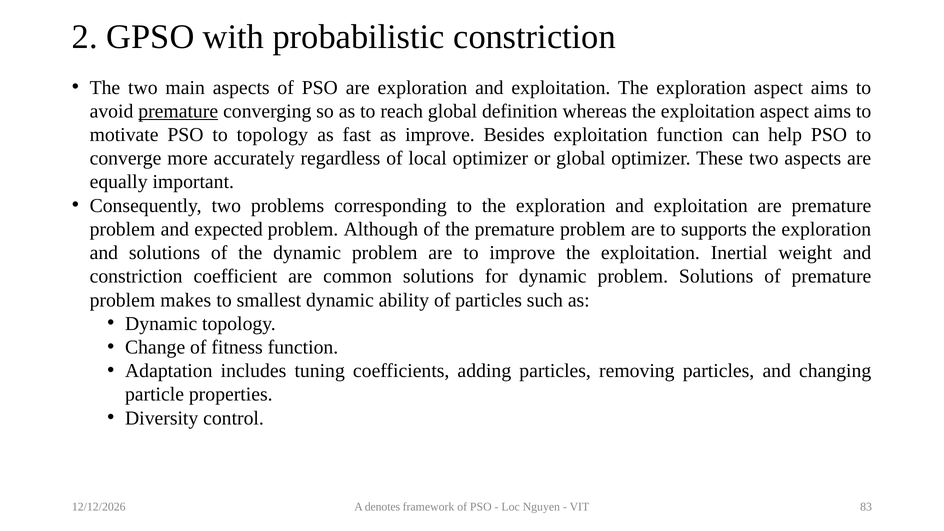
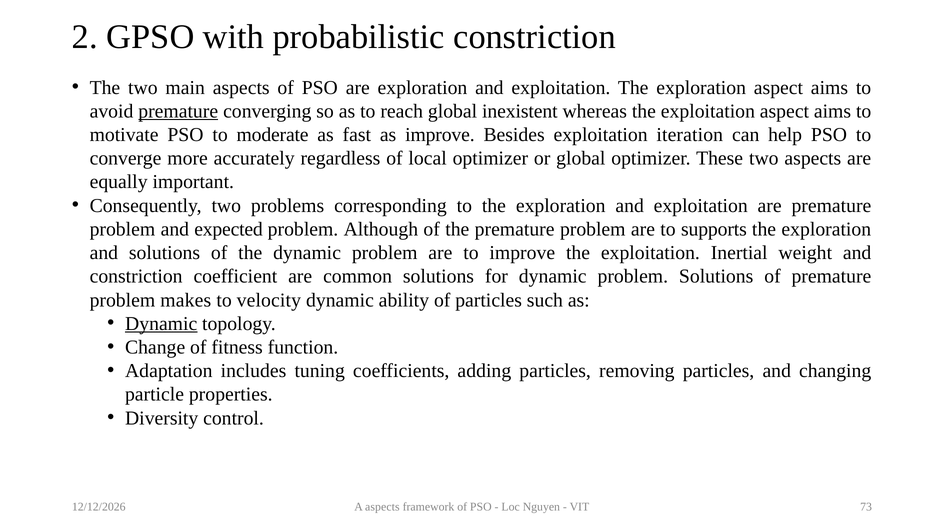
definition: definition -> inexistent
to topology: topology -> moderate
exploitation function: function -> iteration
smallest: smallest -> velocity
Dynamic at (161, 324) underline: none -> present
A denotes: denotes -> aspects
83: 83 -> 73
